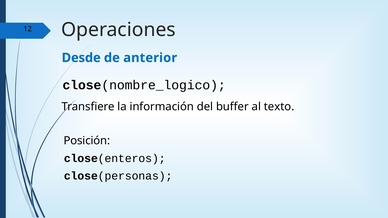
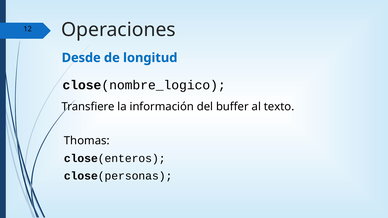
anterior: anterior -> longitud
Posición: Posición -> Thomas
